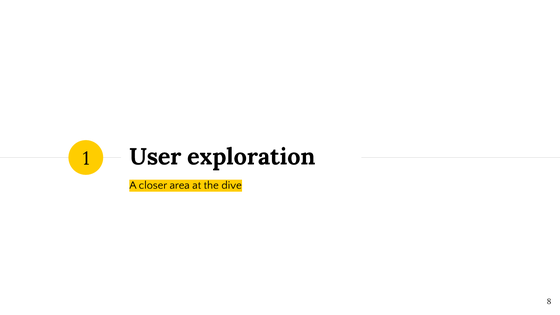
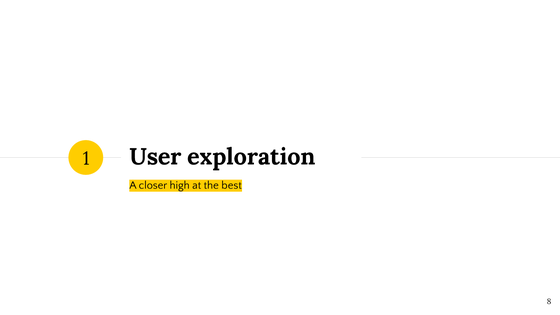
area: area -> high
dive: dive -> best
